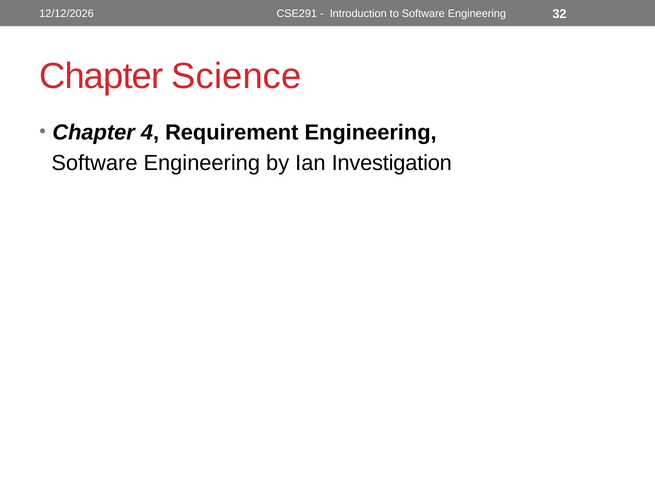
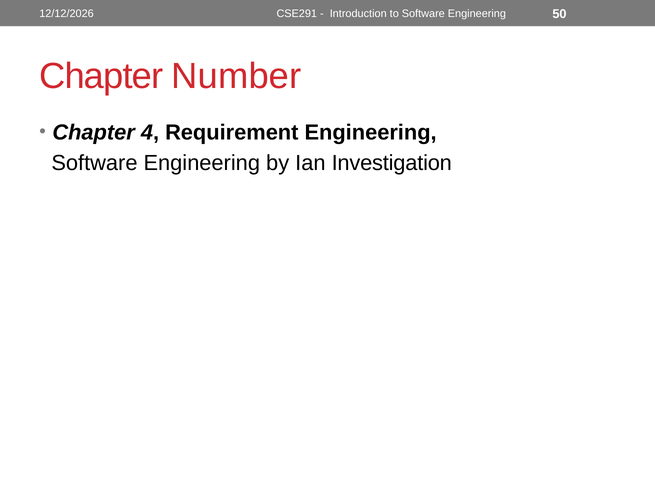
32: 32 -> 50
Science: Science -> Number
